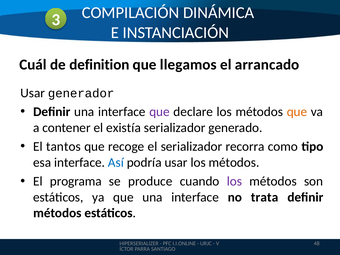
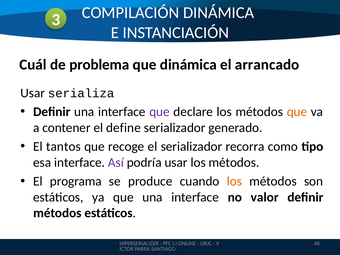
definition: definition -> problema
que llegamos: llegamos -> dinámica
generador: generador -> serializa
existía: existía -> define
Así colour: blue -> purple
los at (234, 181) colour: purple -> orange
trata: trata -> valor
